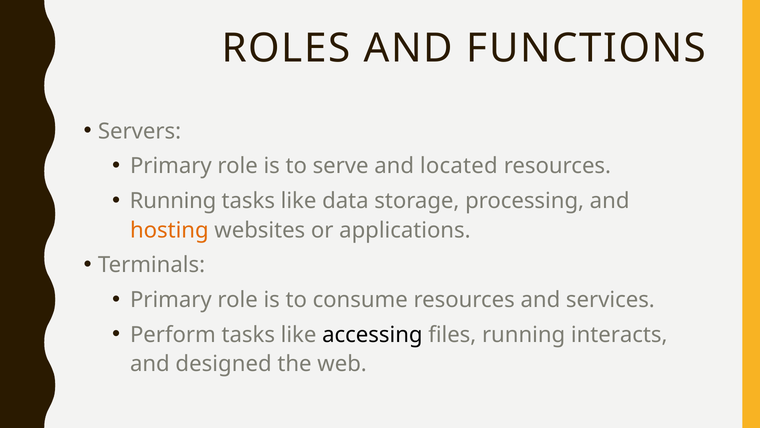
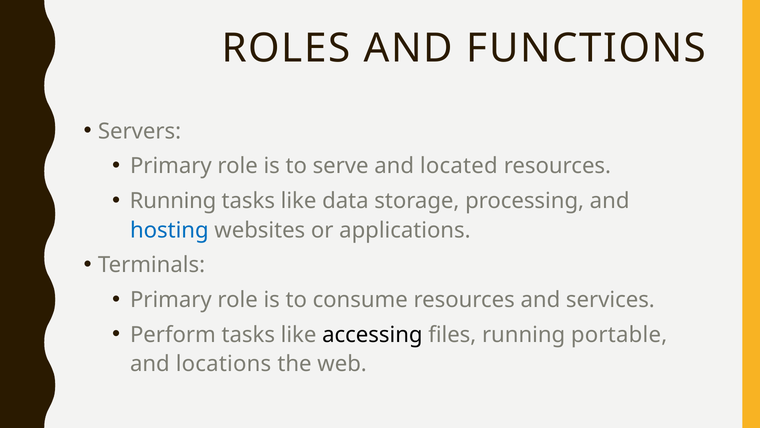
hosting colour: orange -> blue
interacts: interacts -> portable
designed: designed -> locations
